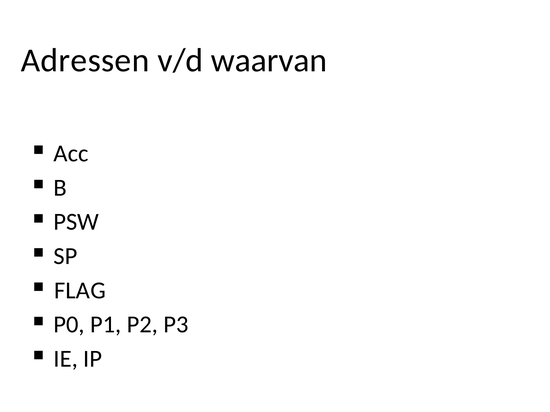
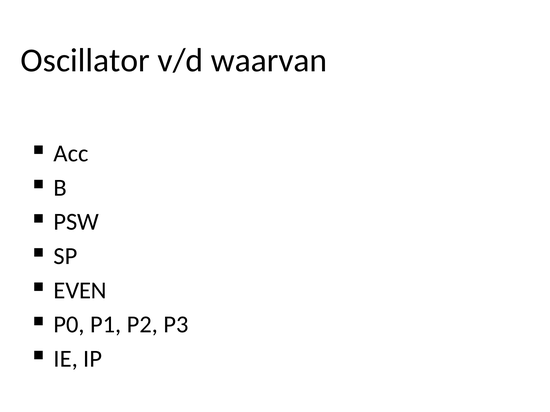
Adressen: Adressen -> Oscillator
FLAG: FLAG -> EVEN
